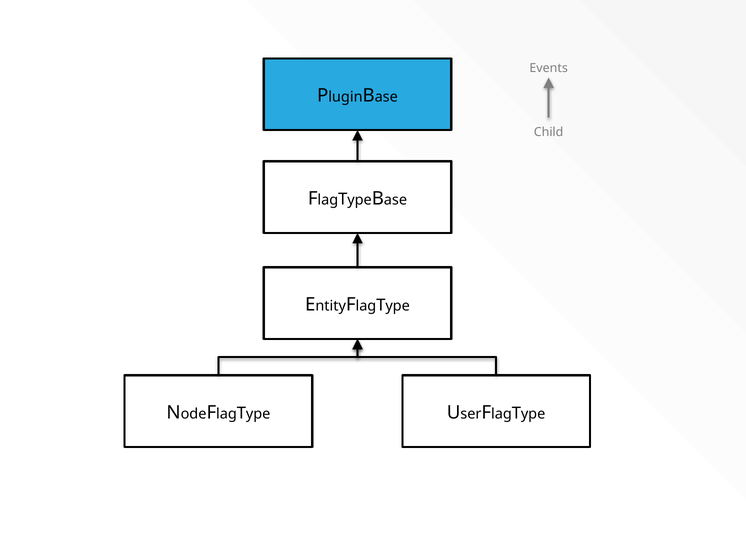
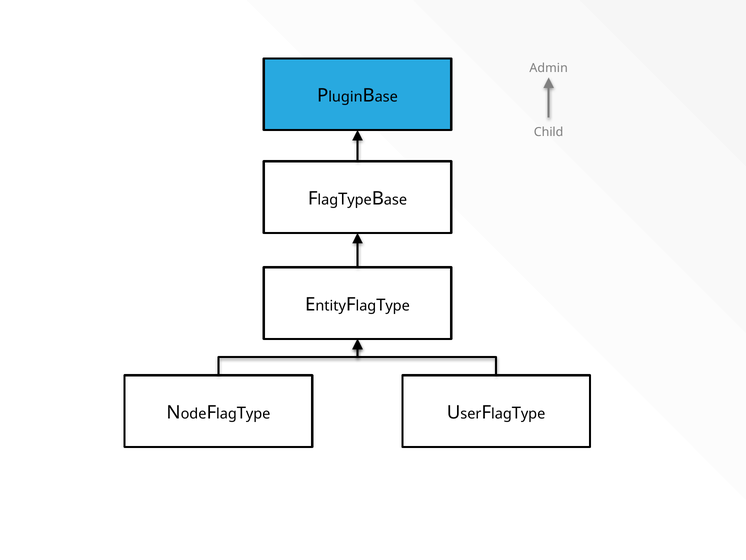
Events: Events -> Admin
